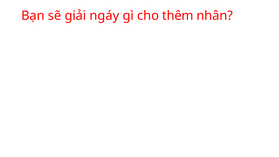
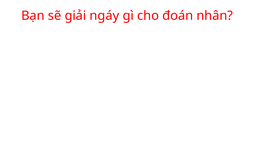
thêm: thêm -> đoán
